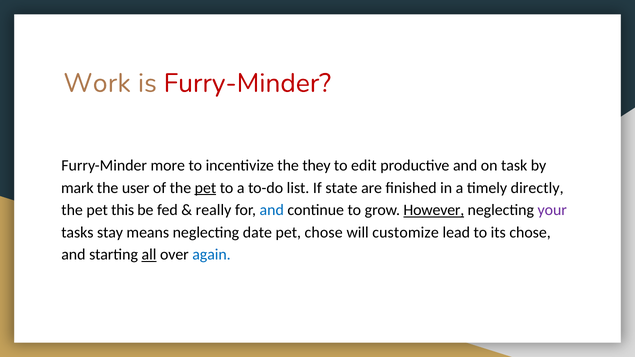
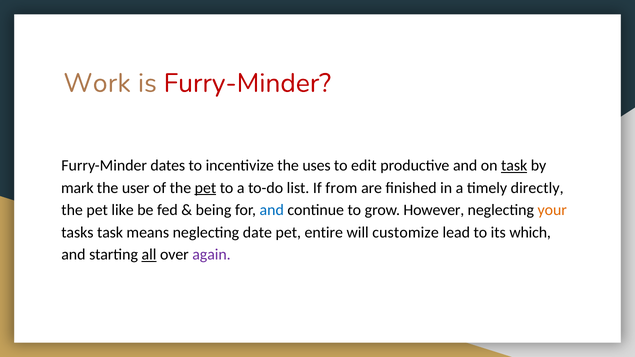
more: more -> dates
they: they -> uses
task at (514, 166) underline: none -> present
state: state -> from
this: this -> like
really: really -> being
However underline: present -> none
your colour: purple -> orange
tasks stay: stay -> task
pet chose: chose -> entire
its chose: chose -> which
again colour: blue -> purple
